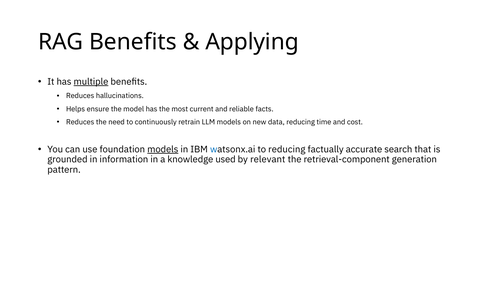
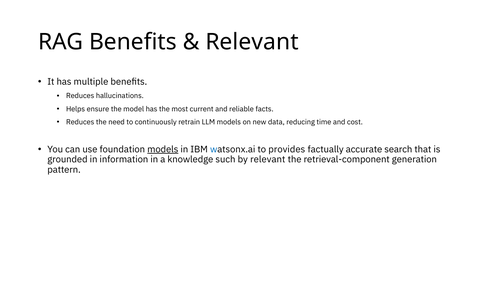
Applying at (252, 42): Applying -> Relevant
multiple underline: present -> none
to reducing: reducing -> provides
used: used -> such
